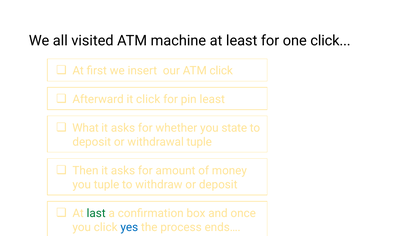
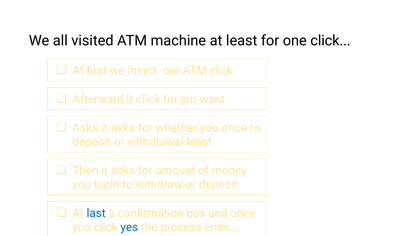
pin least: least -> want
What at (86, 128): What -> Asks
you state: state -> once
withdrawal tuple: tuple -> least
last colour: green -> blue
